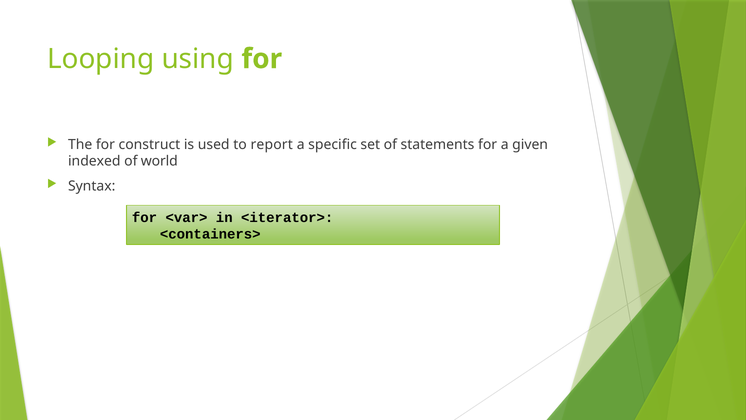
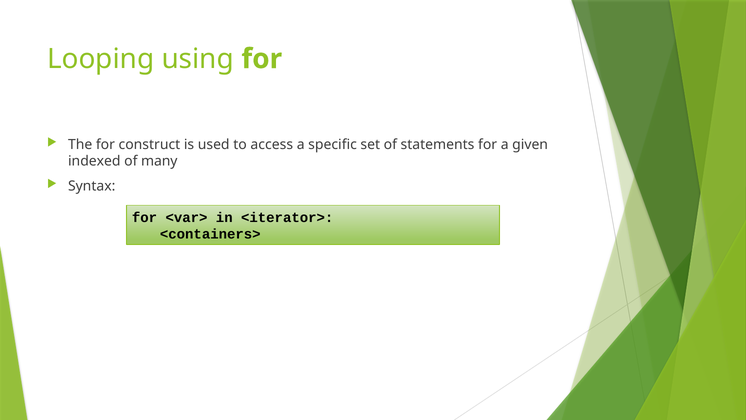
report: report -> access
world: world -> many
